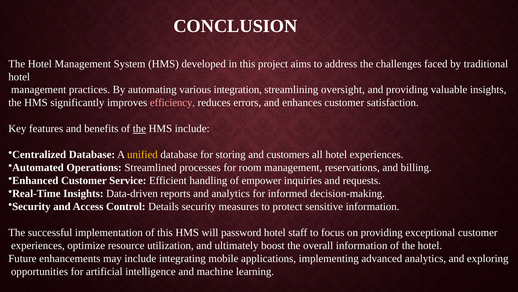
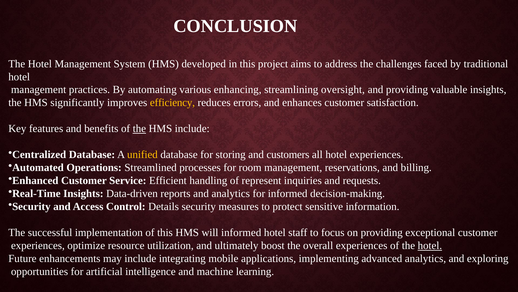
integration: integration -> enhancing
efficiency colour: pink -> yellow
empower: empower -> represent
will password: password -> informed
overall information: information -> experiences
hotel at (430, 245) underline: none -> present
